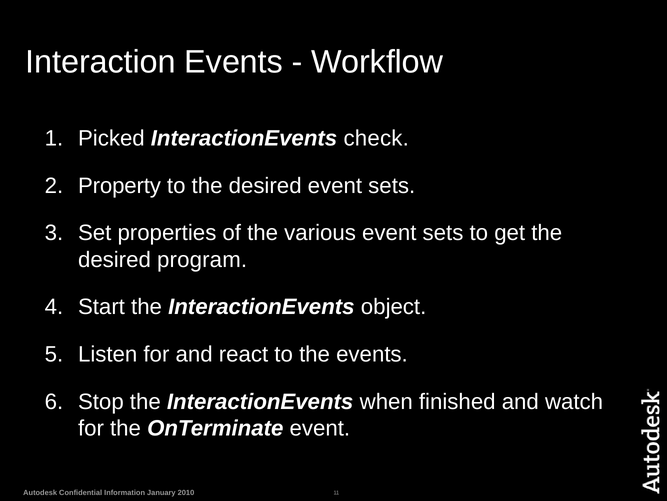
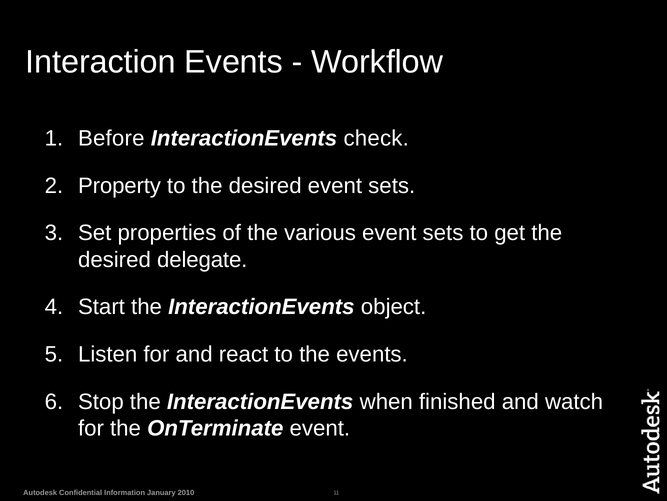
Picked: Picked -> Before
program: program -> delegate
